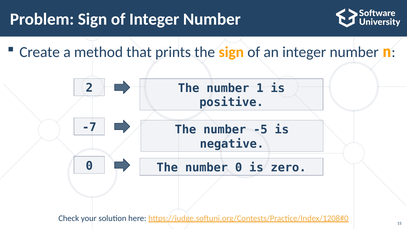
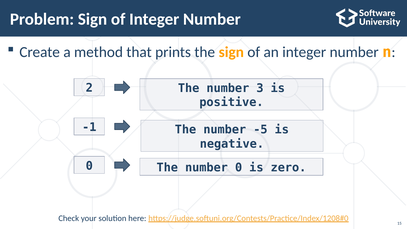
1: 1 -> 3
-7: -7 -> -1
